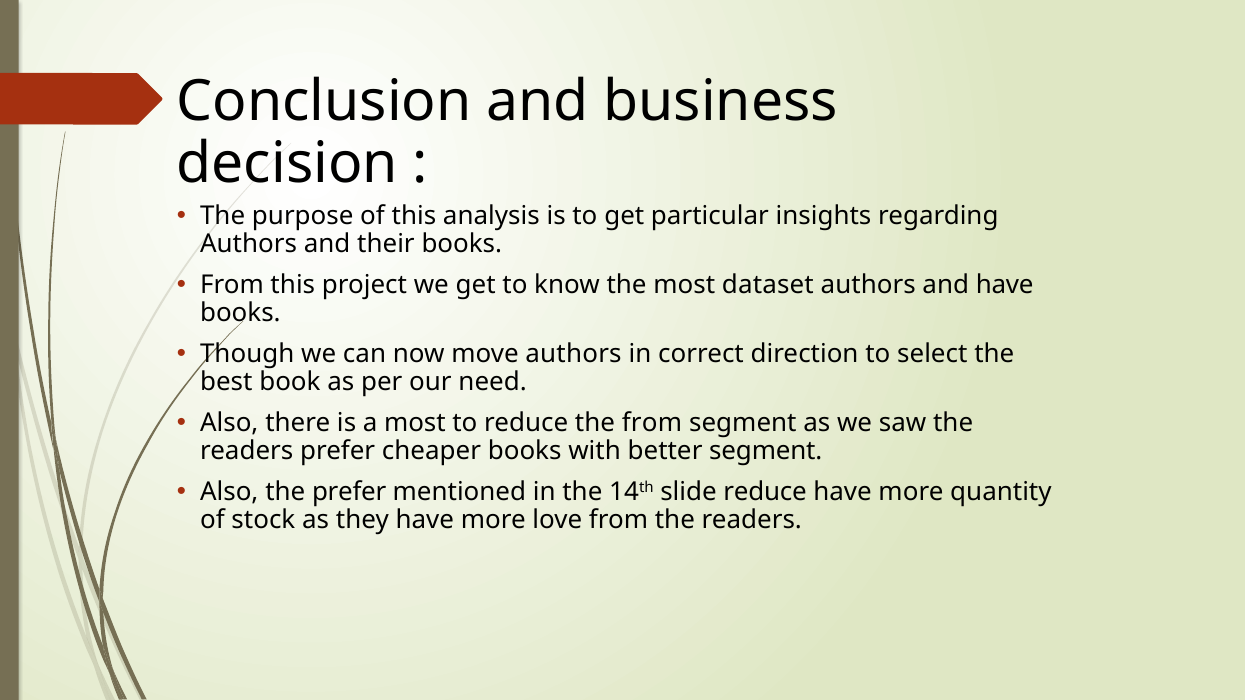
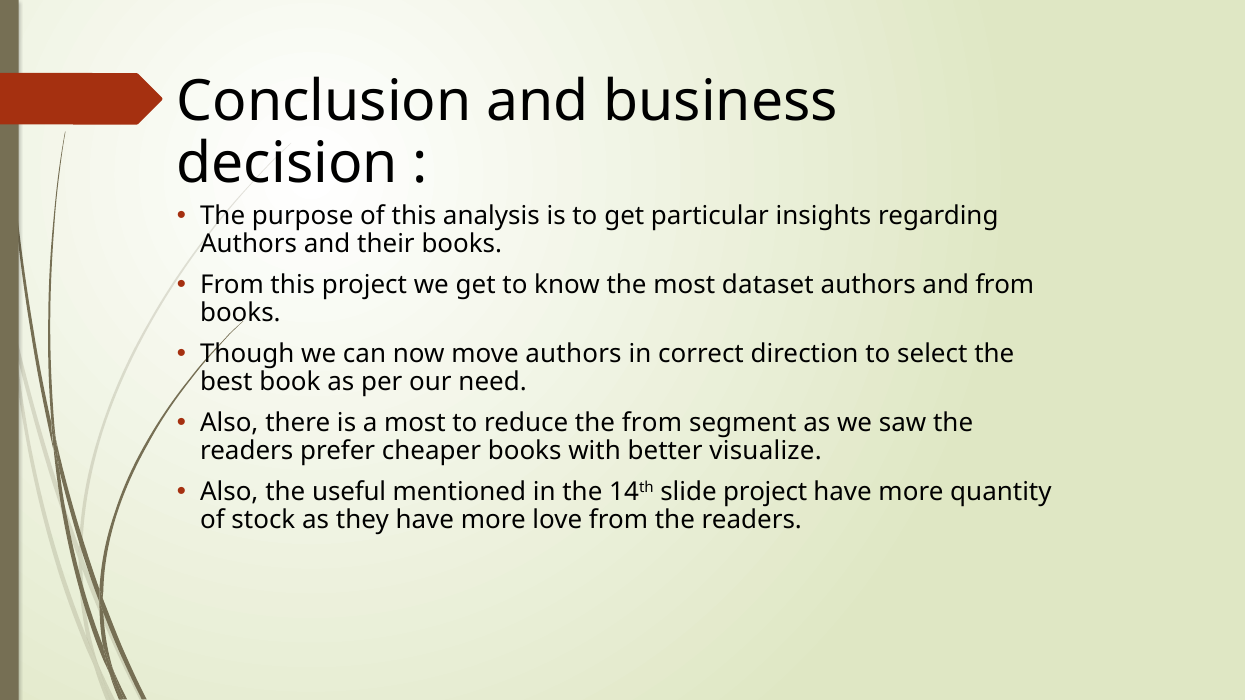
and have: have -> from
better segment: segment -> visualize
the prefer: prefer -> useful
slide reduce: reduce -> project
